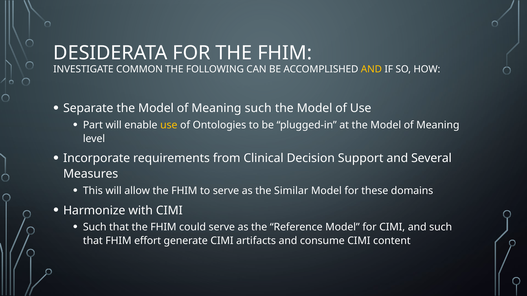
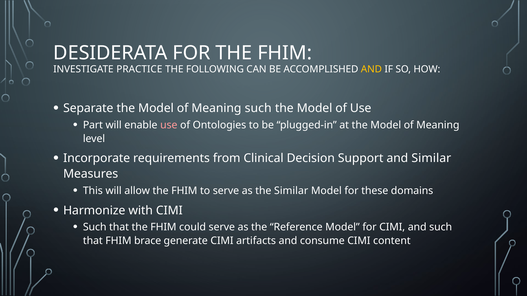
COMMON: COMMON -> PRACTICE
use at (169, 125) colour: yellow -> pink
and Several: Several -> Similar
effort: effort -> brace
